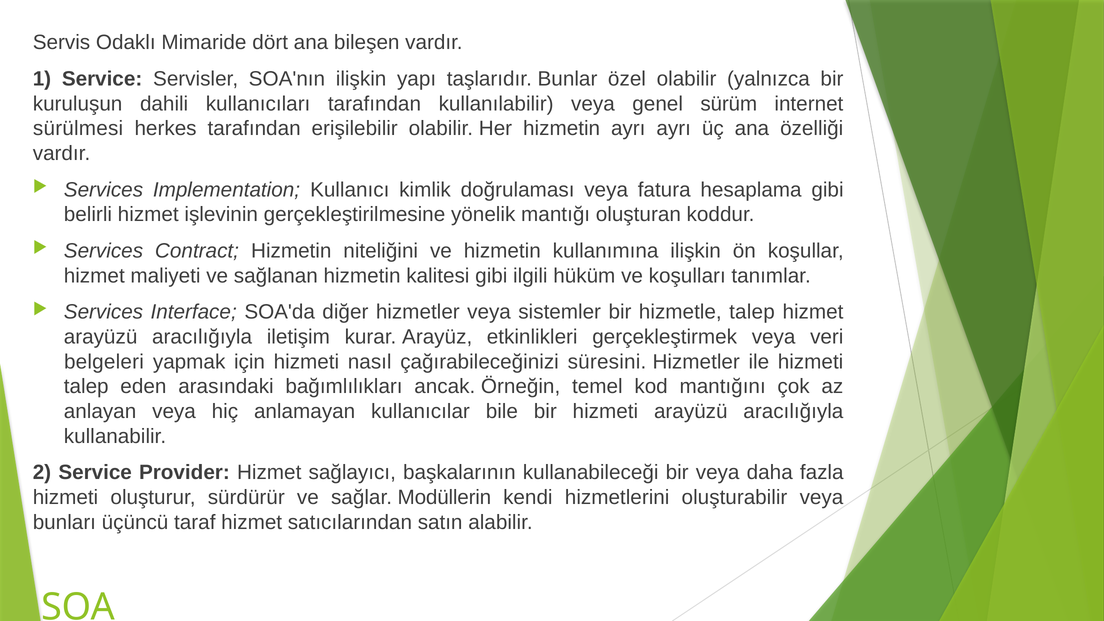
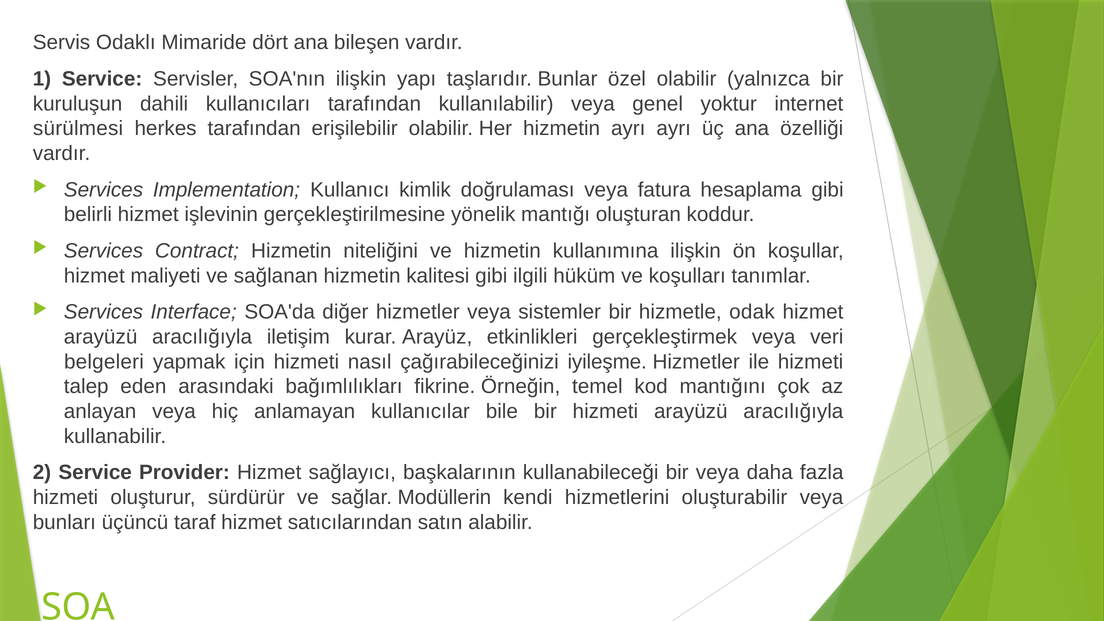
sürüm: sürüm -> yoktur
hizmetle talep: talep -> odak
süresini: süresini -> iyileşme
ancak: ancak -> fikrine
